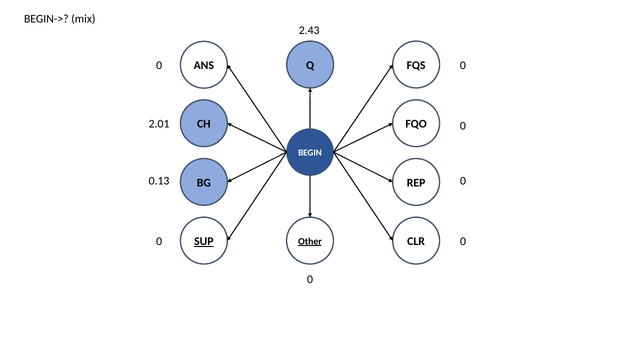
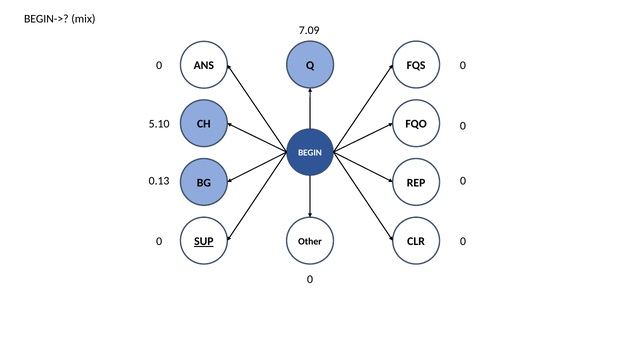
2.43: 2.43 -> 7.09
2.01: 2.01 -> 5.10
Other underline: present -> none
